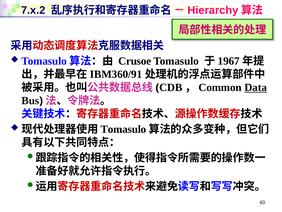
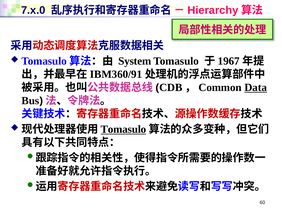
7.x.2: 7.x.2 -> 7.x.0
Crusoe: Crusoe -> System
Tomasulo at (123, 129) underline: none -> present
